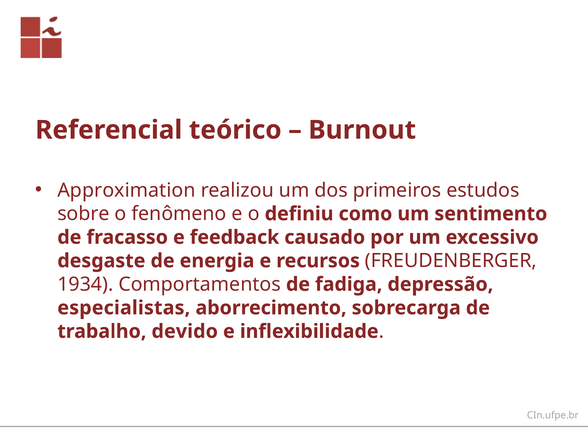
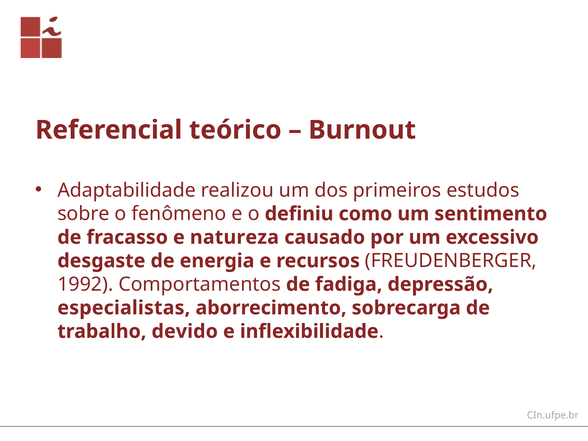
Approximation: Approximation -> Adaptabilidade
feedback: feedback -> natureza
1934: 1934 -> 1992
